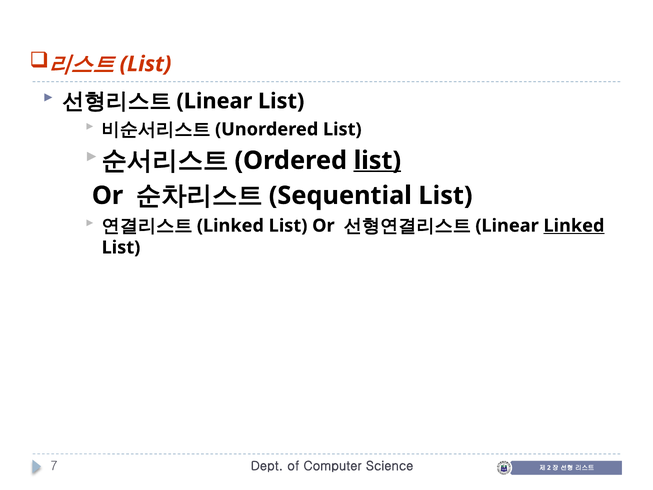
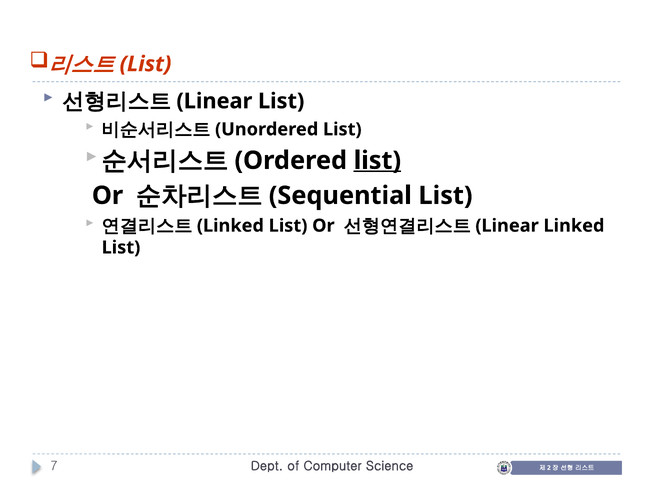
Linked at (574, 226) underline: present -> none
